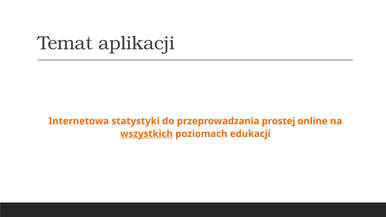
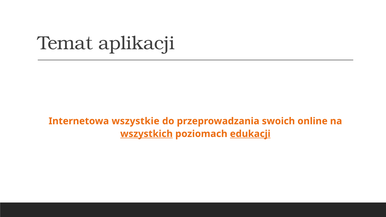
statystyki: statystyki -> wszystkie
prostej: prostej -> swoich
edukacji underline: none -> present
